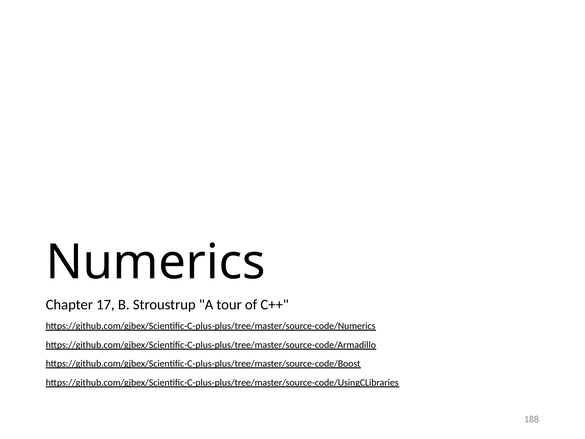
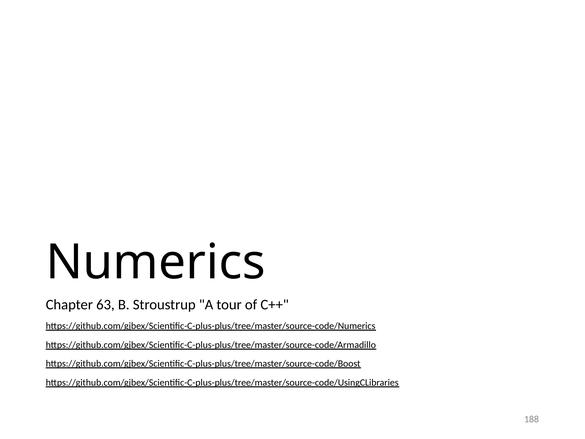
17: 17 -> 63
